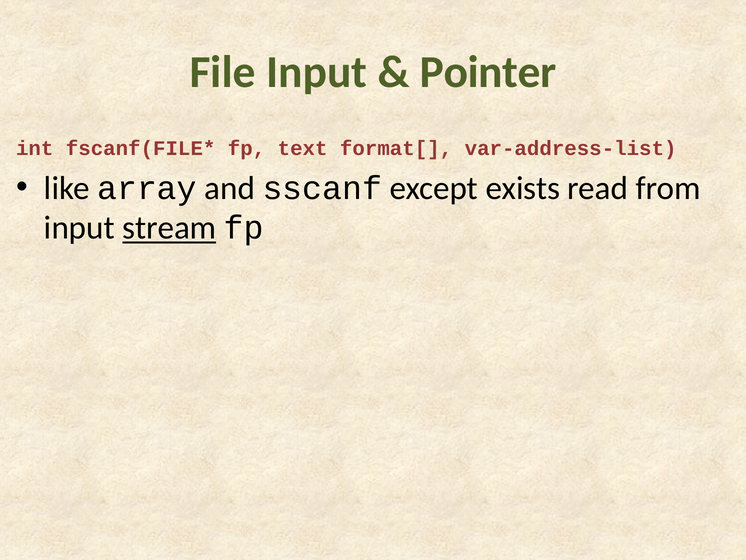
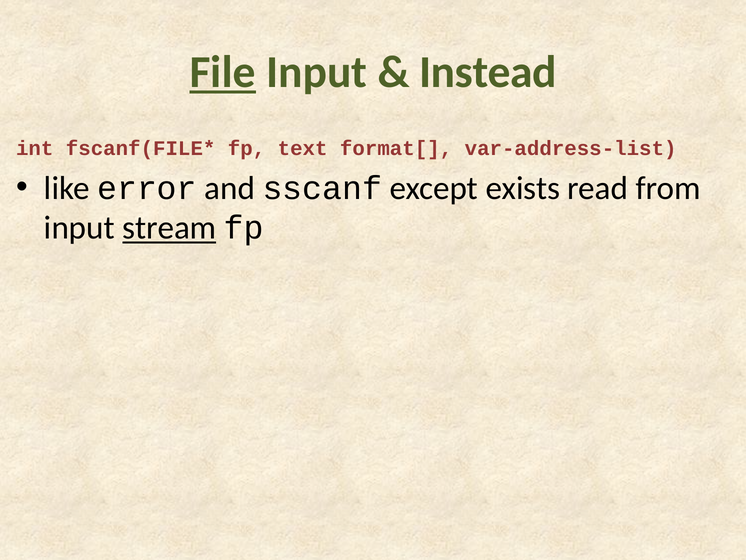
File underline: none -> present
Pointer: Pointer -> Instead
array: array -> error
